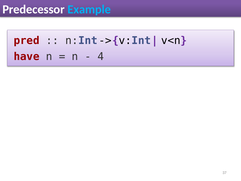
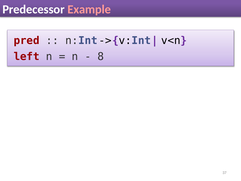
Example colour: light blue -> pink
have: have -> left
4: 4 -> 8
